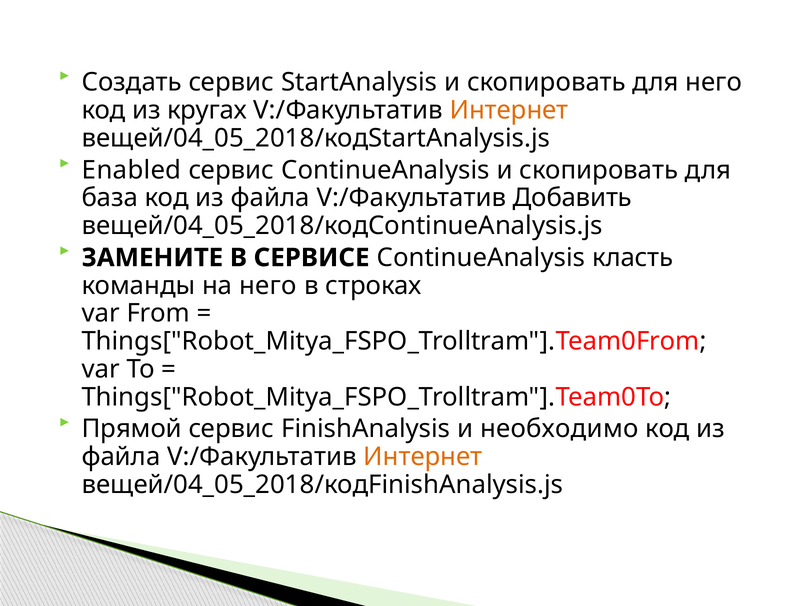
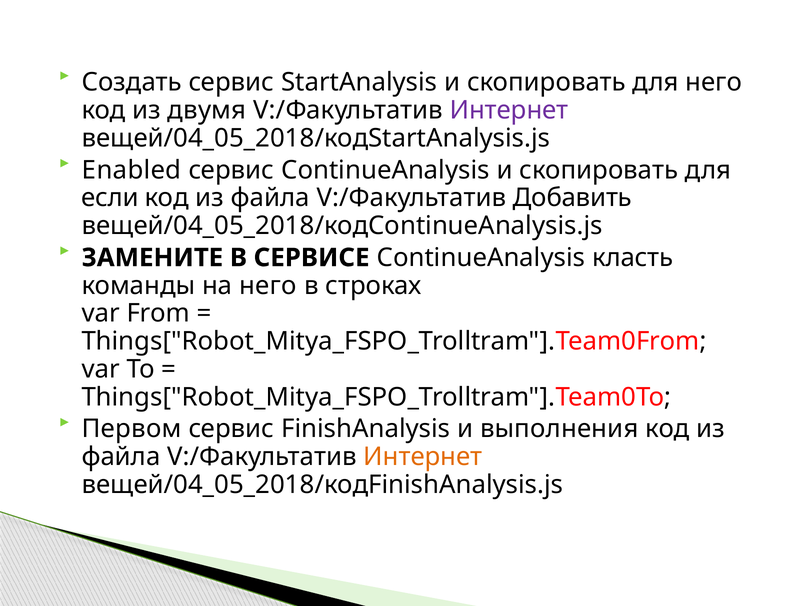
кругах: кругах -> двумя
Интернет at (509, 110) colour: orange -> purple
база: база -> если
Прямой: Прямой -> Первом
необходимо: необходимо -> выполнения
